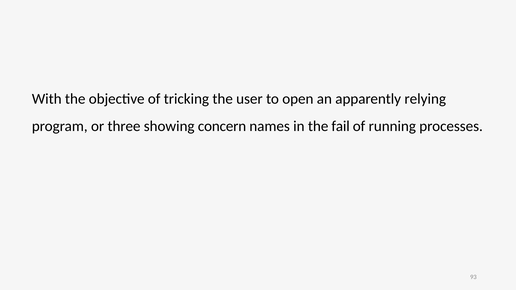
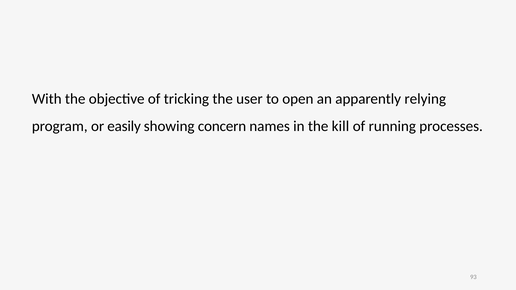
three: three -> easily
fail: fail -> kill
